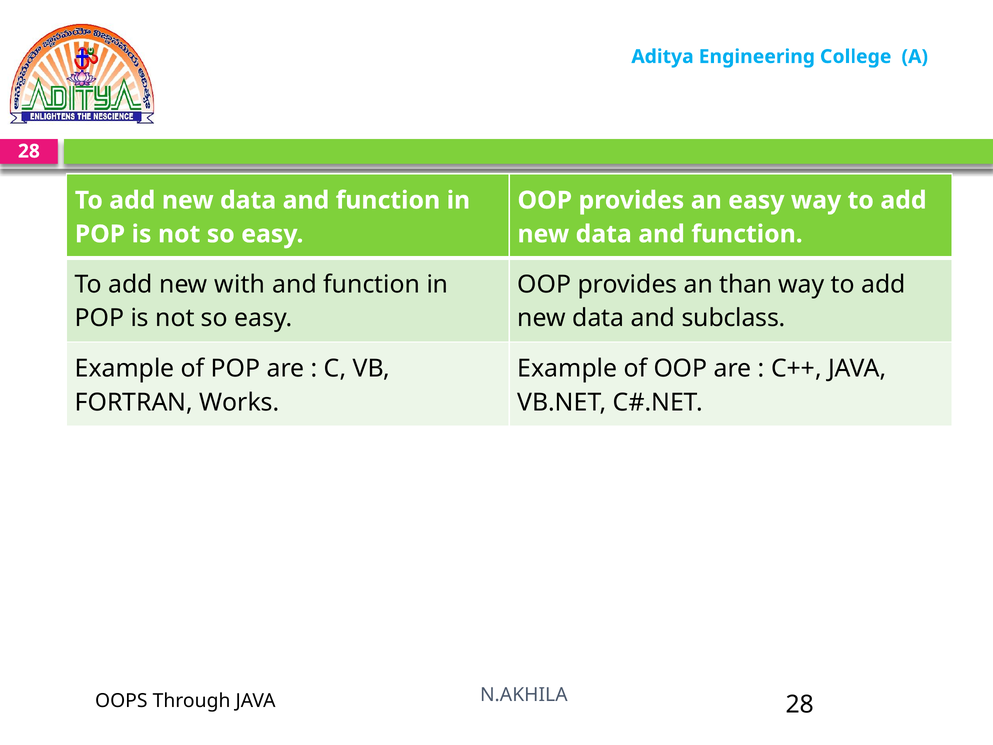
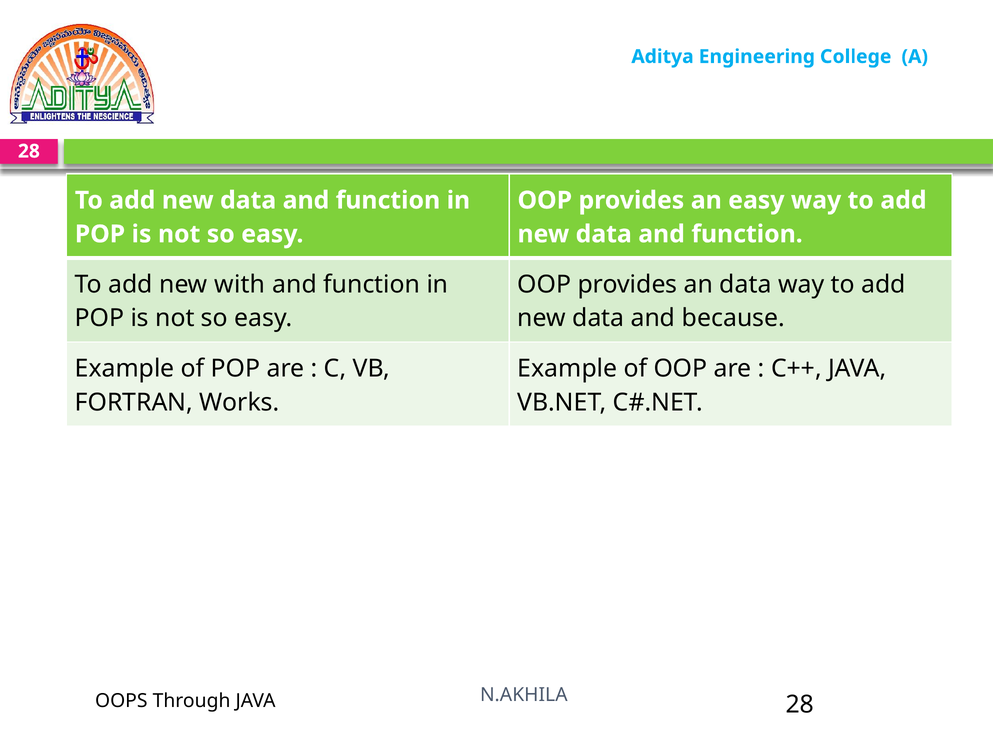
an than: than -> data
subclass: subclass -> because
